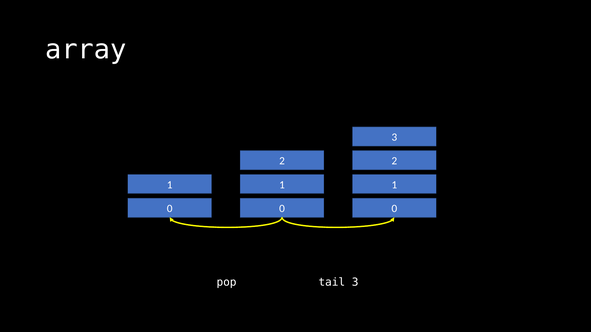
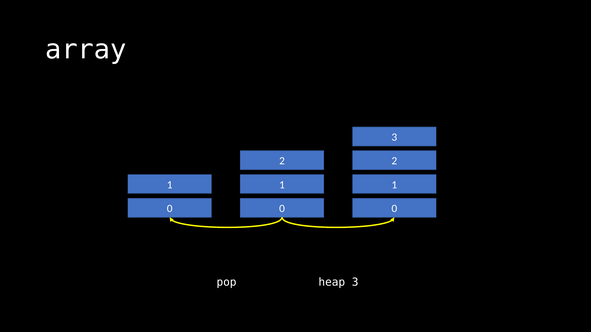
tail: tail -> heap
